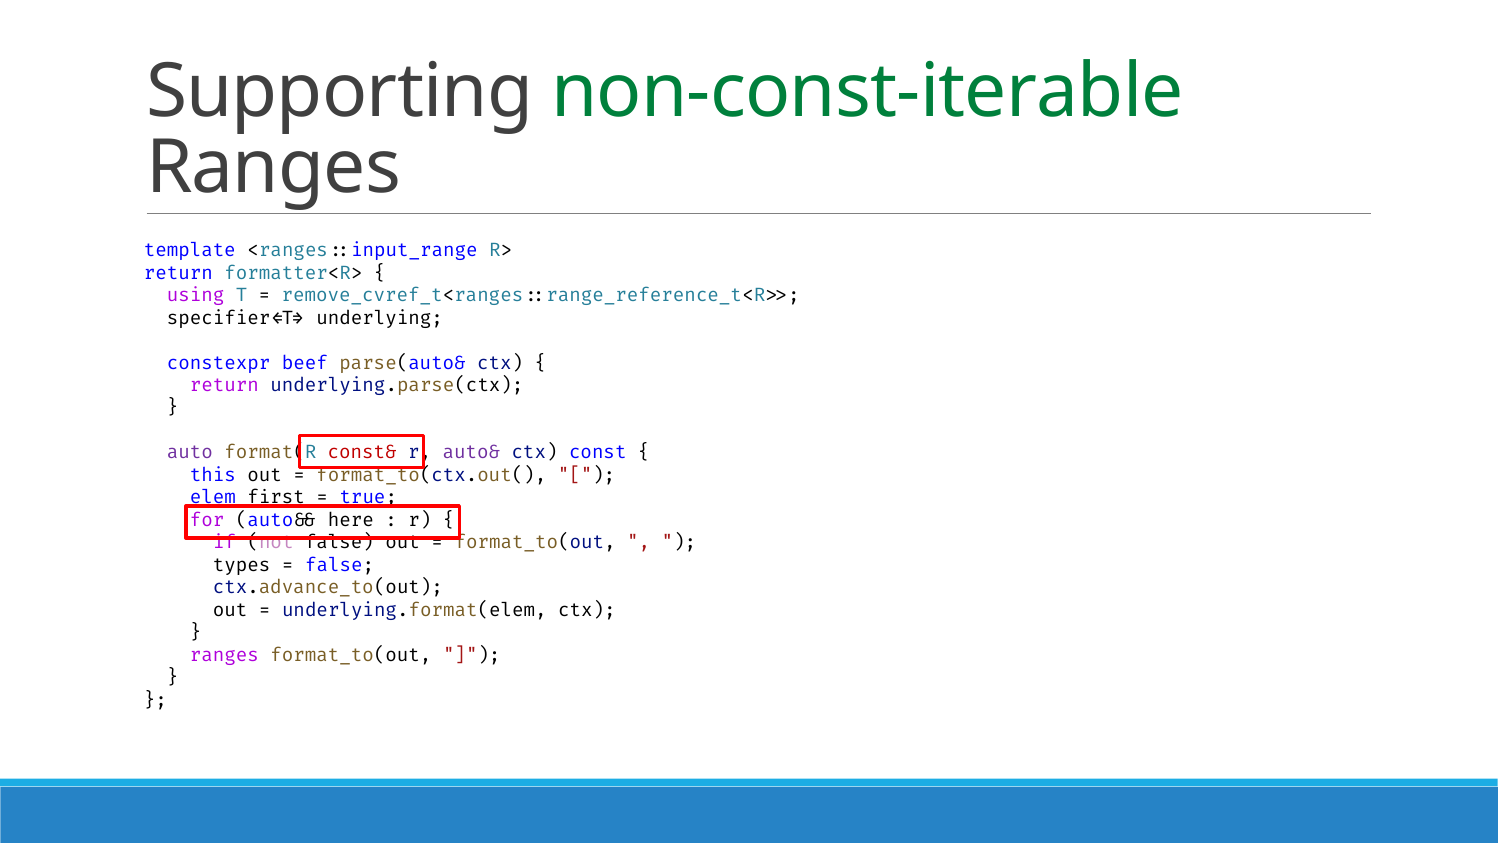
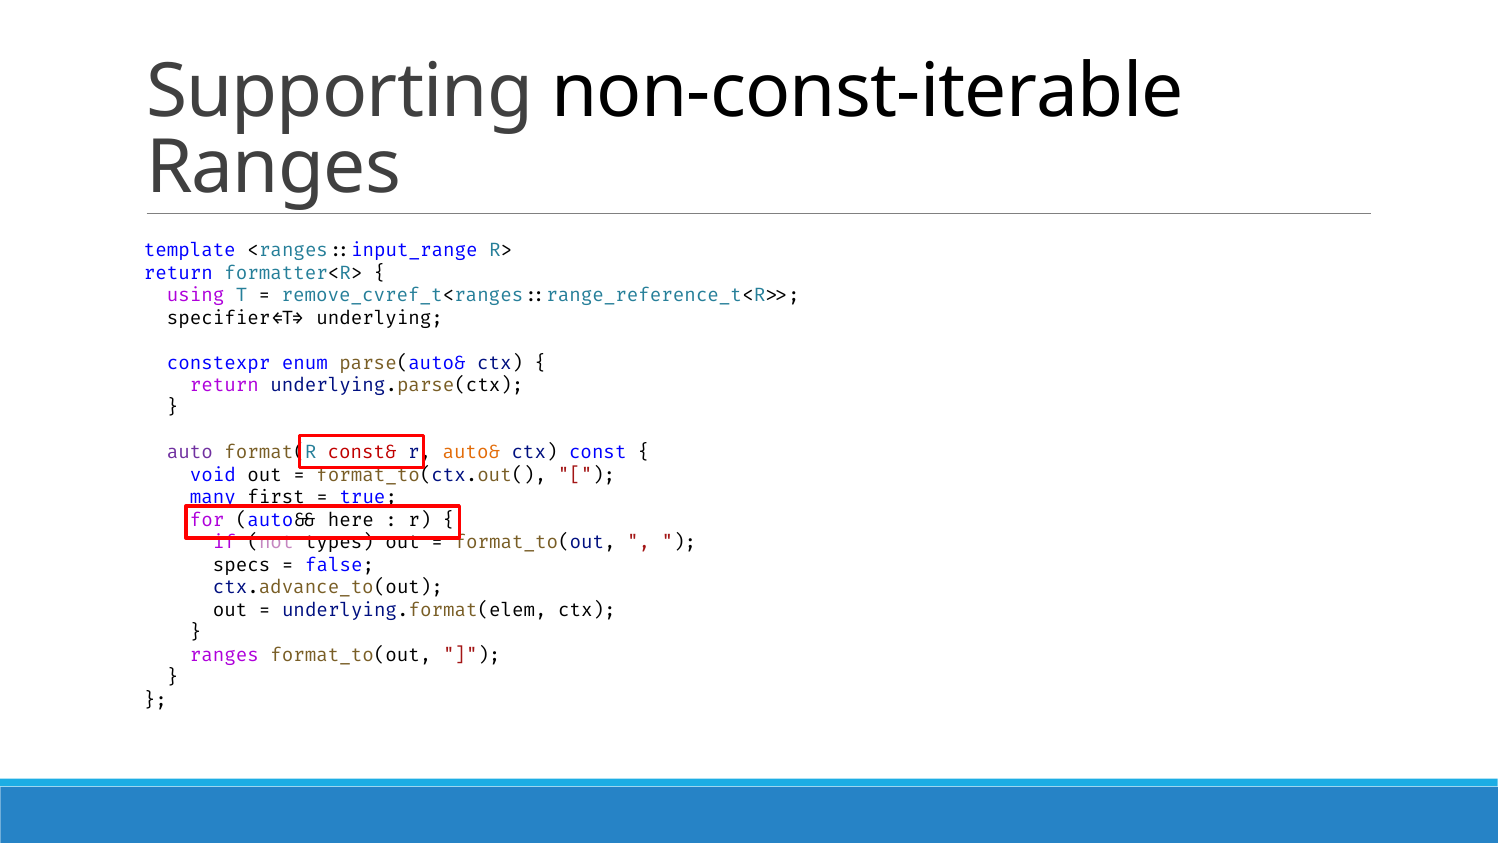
non-const-iterable colour: green -> black
beef: beef -> enum
auto& colour: purple -> orange
this: this -> void
elem: elem -> many
not false: false -> types
types: types -> specs
